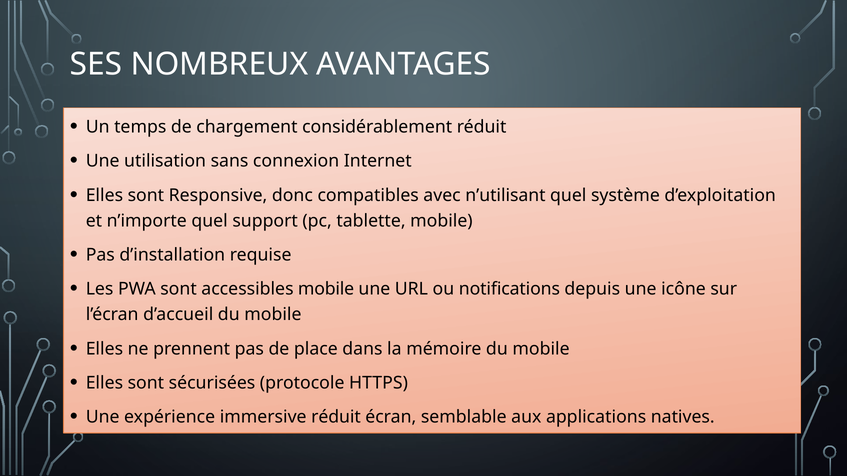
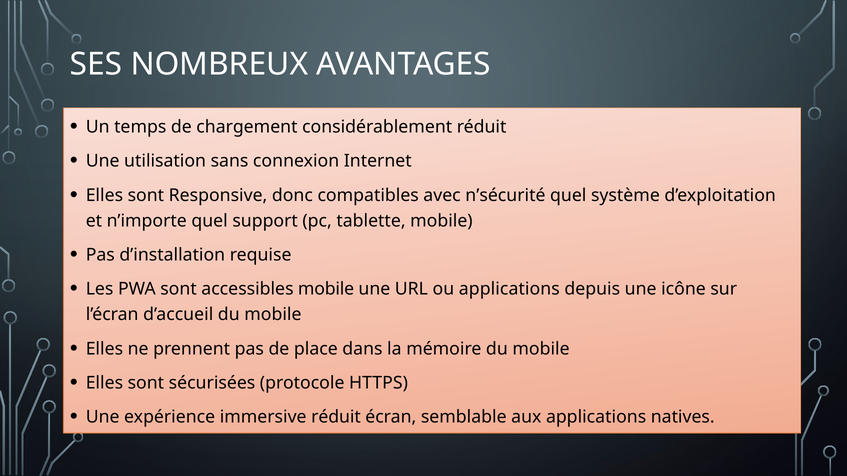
n’utilisant: n’utilisant -> n’sécurité
ou notifications: notifications -> applications
